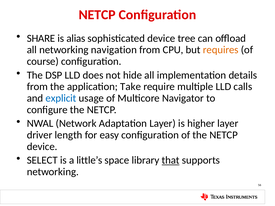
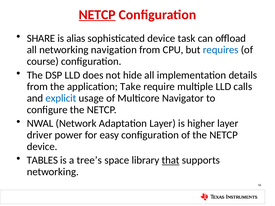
NETCP at (97, 15) underline: none -> present
tree: tree -> task
requires colour: orange -> blue
length: length -> power
SELECT: SELECT -> TABLES
little’s: little’s -> tree’s
